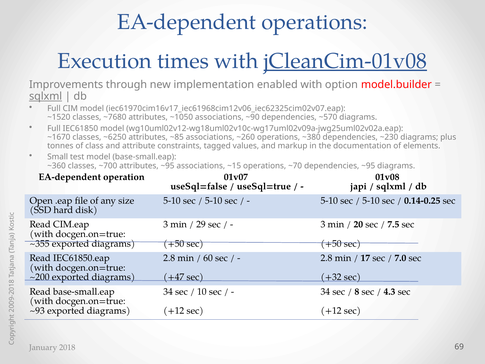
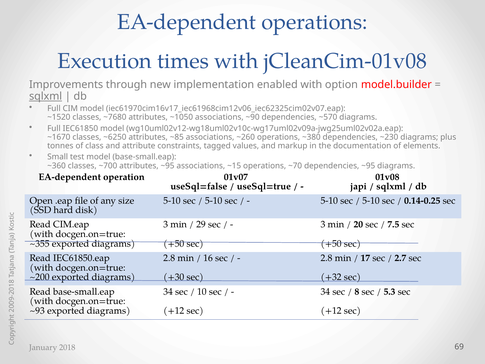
jCleanCim-01v08 underline: present -> none
60: 60 -> 16
7.0: 7.0 -> 2.7
+47: +47 -> +30
4.3: 4.3 -> 5.3
